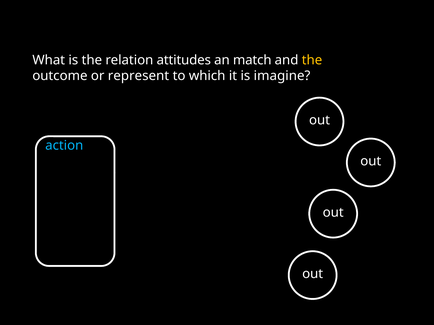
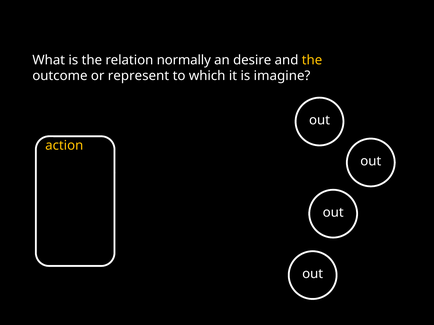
attitudes: attitudes -> normally
match: match -> desire
action colour: light blue -> yellow
